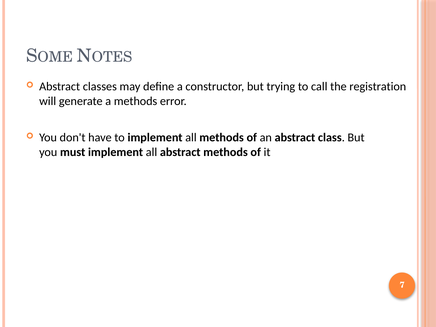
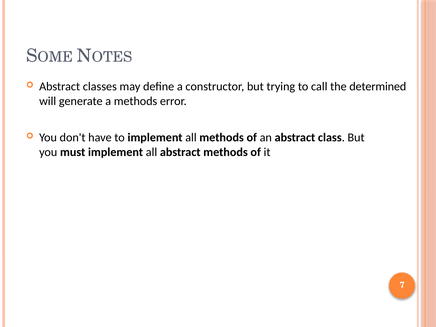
registration: registration -> determined
